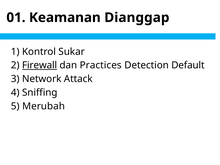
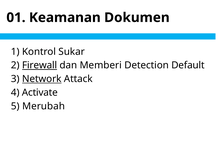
Dianggap: Dianggap -> Dokumen
Practices: Practices -> Memberi
Network underline: none -> present
Sniffing: Sniffing -> Activate
